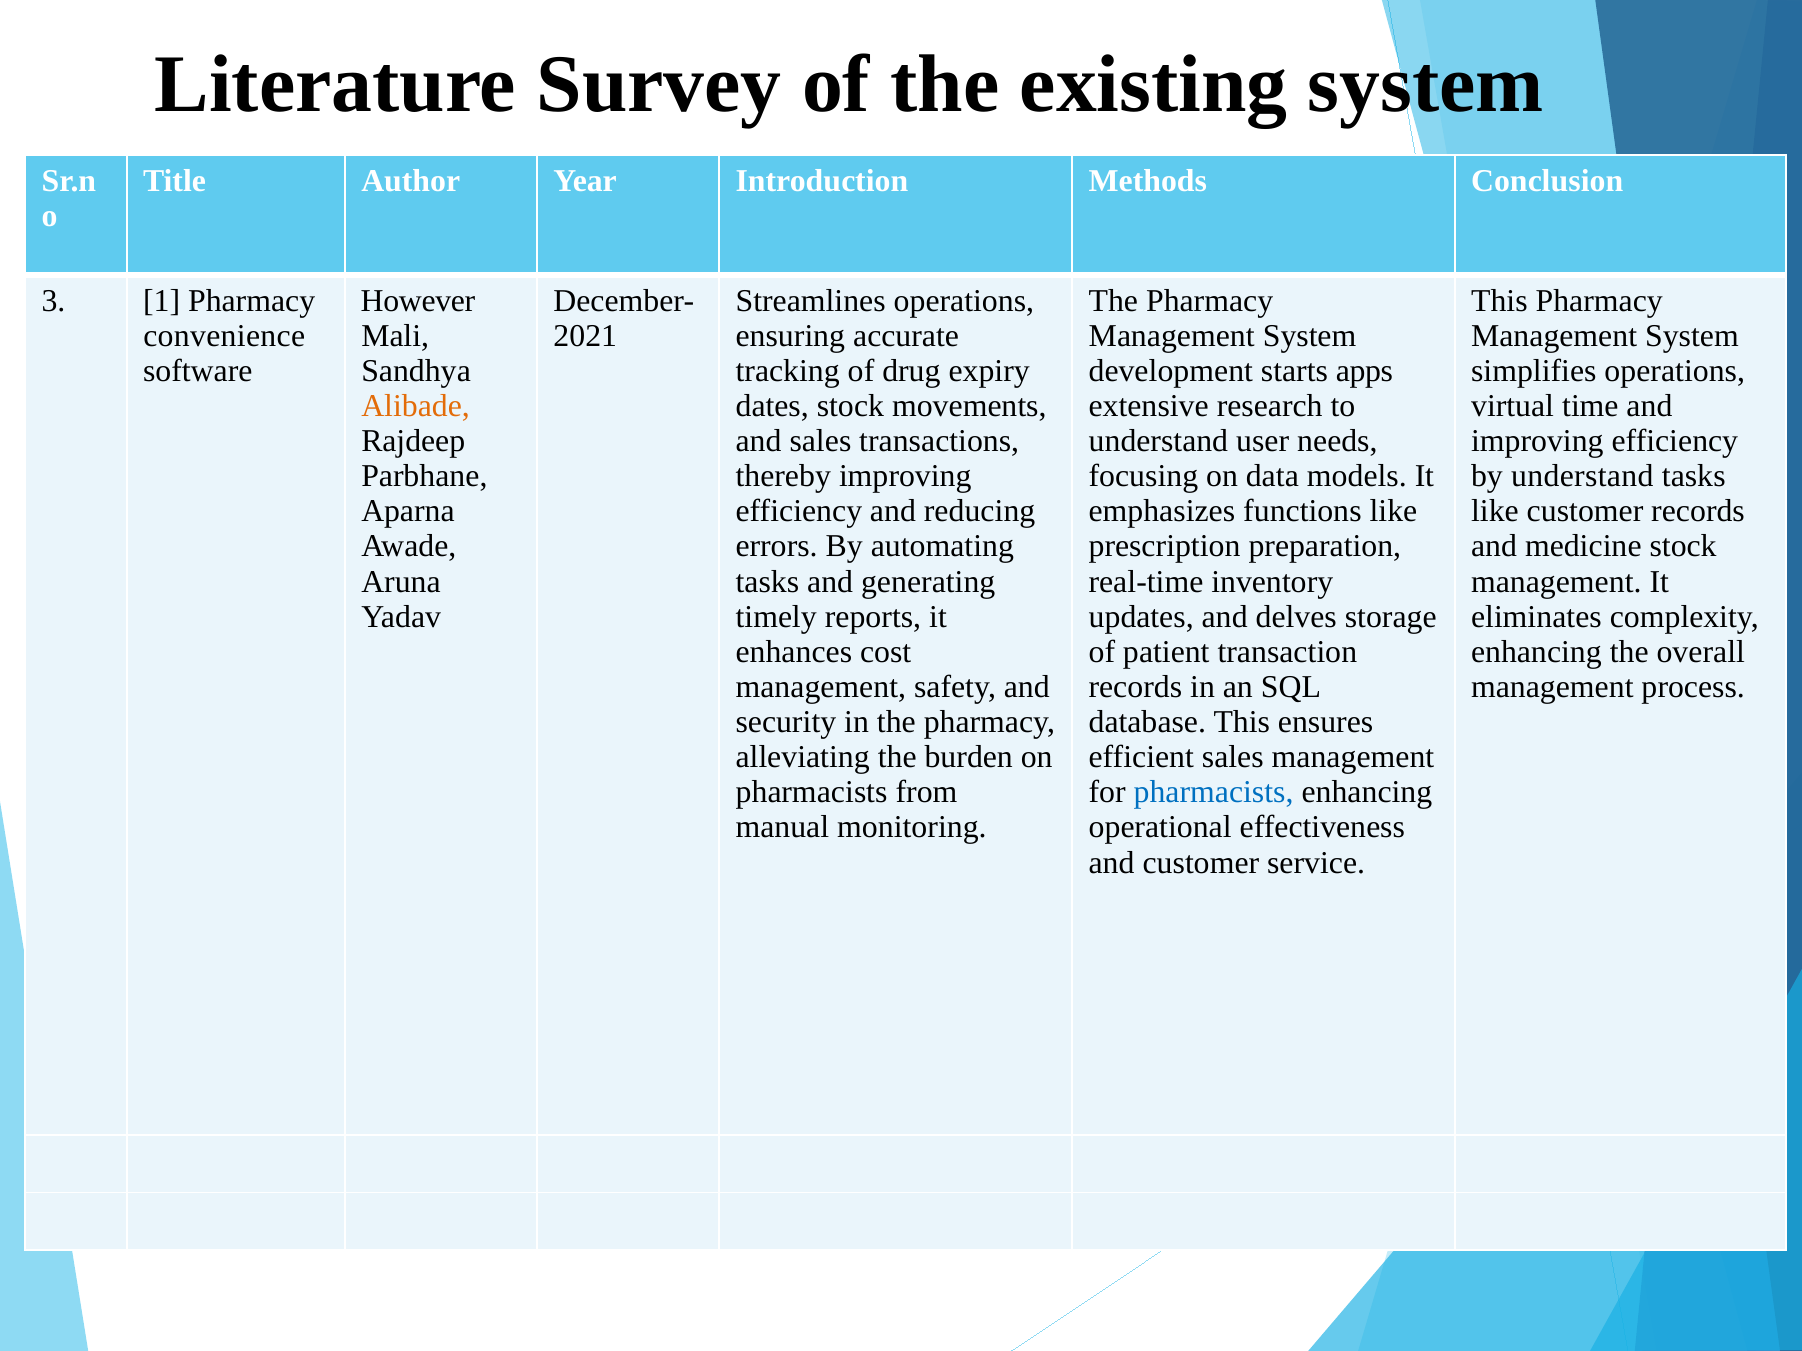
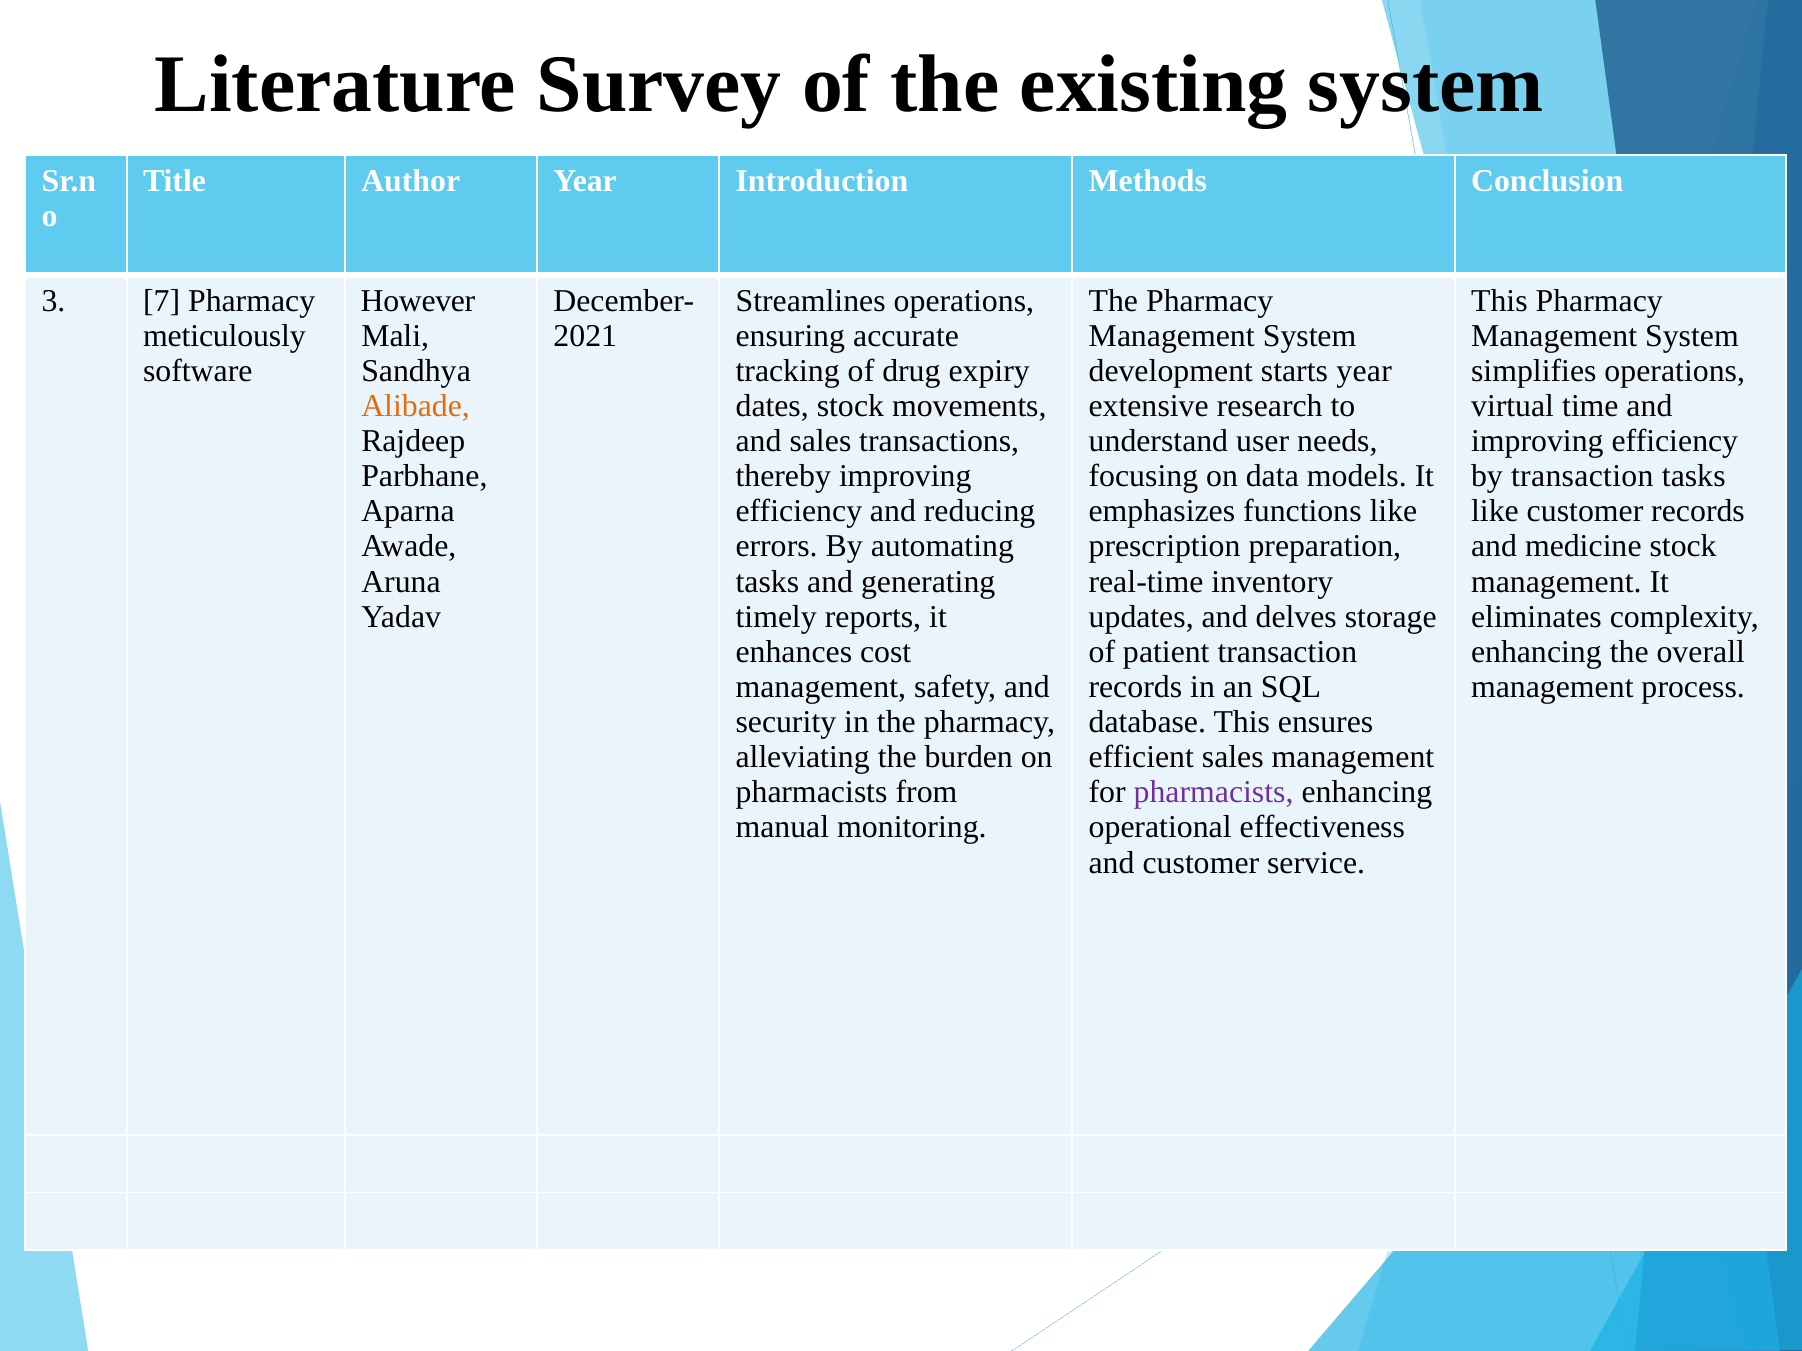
1: 1 -> 7
convenience: convenience -> meticulously
starts apps: apps -> year
by understand: understand -> transaction
pharmacists at (1214, 793) colour: blue -> purple
